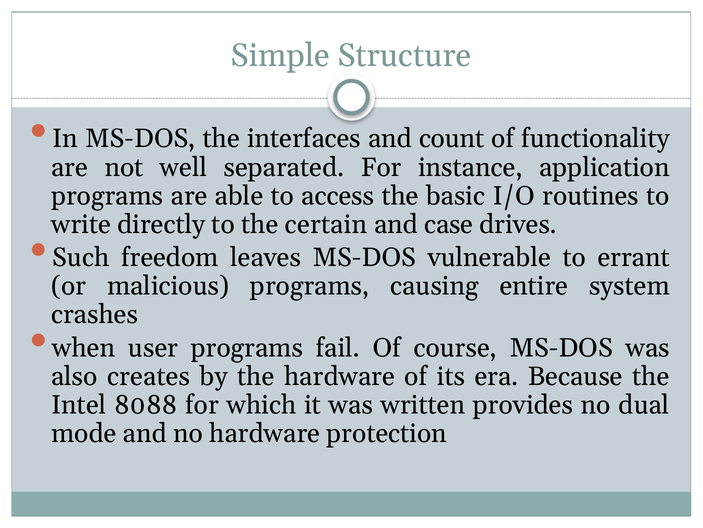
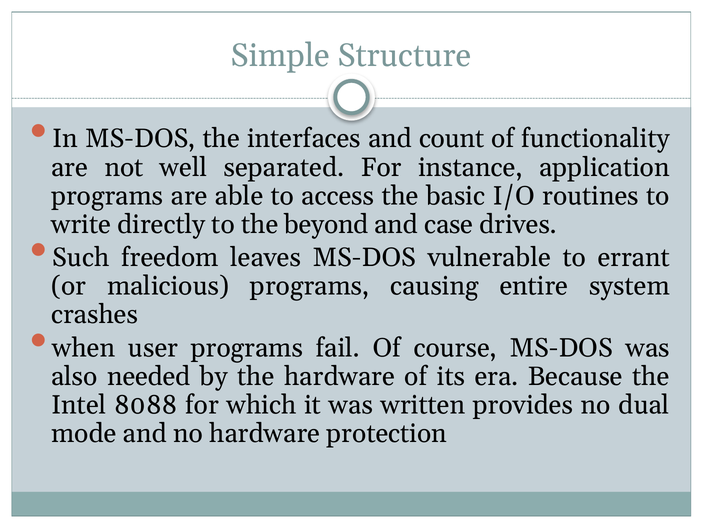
certain: certain -> beyond
creates: creates -> needed
